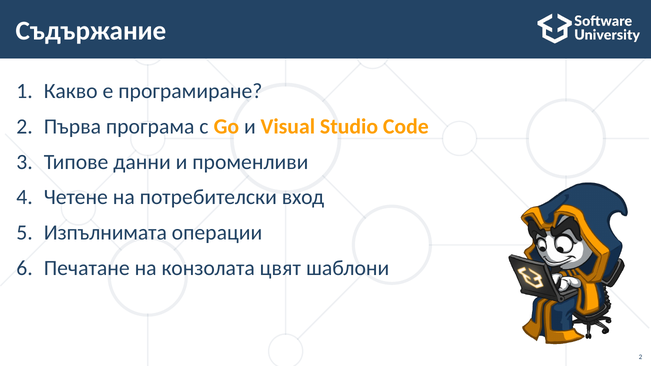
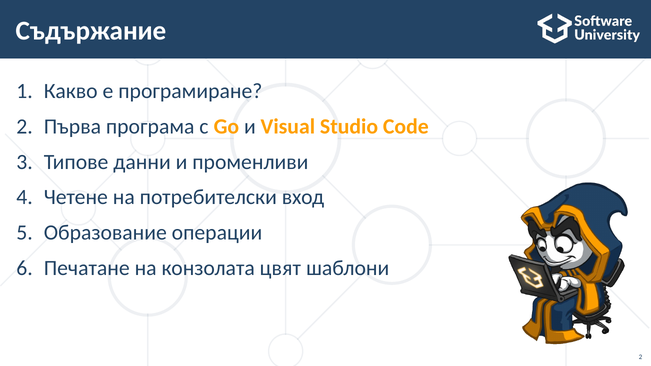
Изпълнимата: Изпълнимата -> Образование
